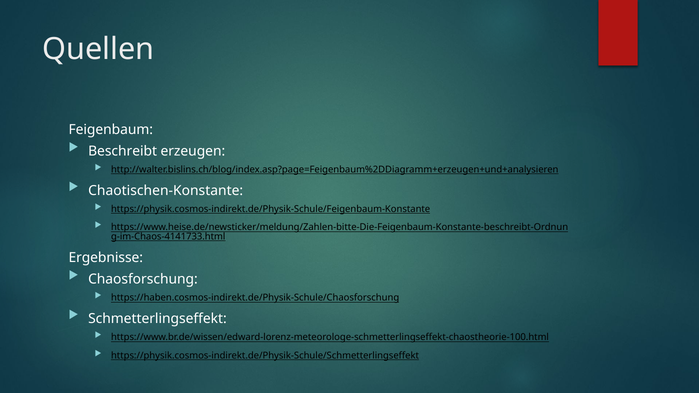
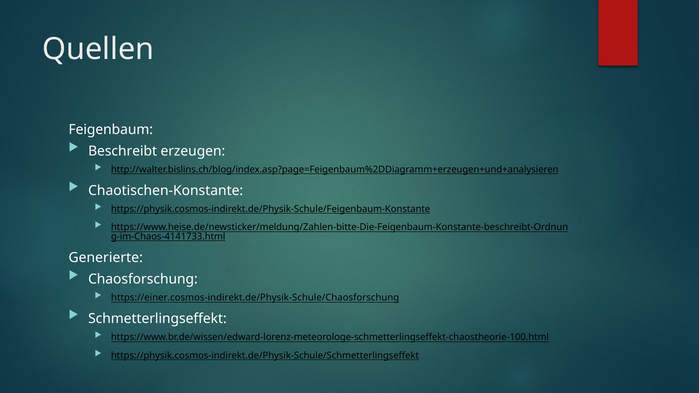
Ergebnisse: Ergebnisse -> Generierte
https://haben.cosmos-indirekt.de/Physik-Schule/Chaosforschung: https://haben.cosmos-indirekt.de/Physik-Schule/Chaosforschung -> https://einer.cosmos-indirekt.de/Physik-Schule/Chaosforschung
